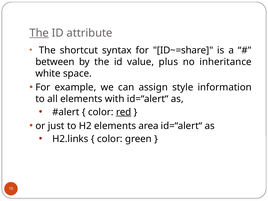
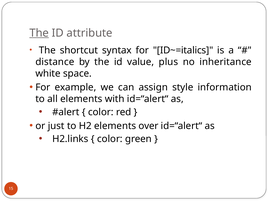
ID~=share: ID~=share -> ID~=italics
between: between -> distance
red underline: present -> none
area: area -> over
